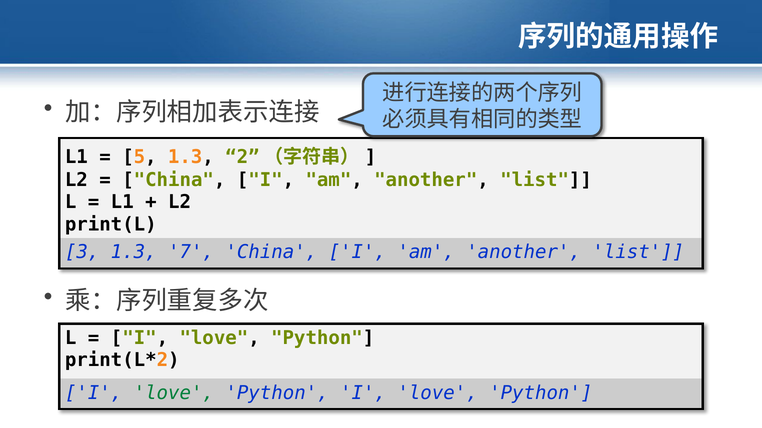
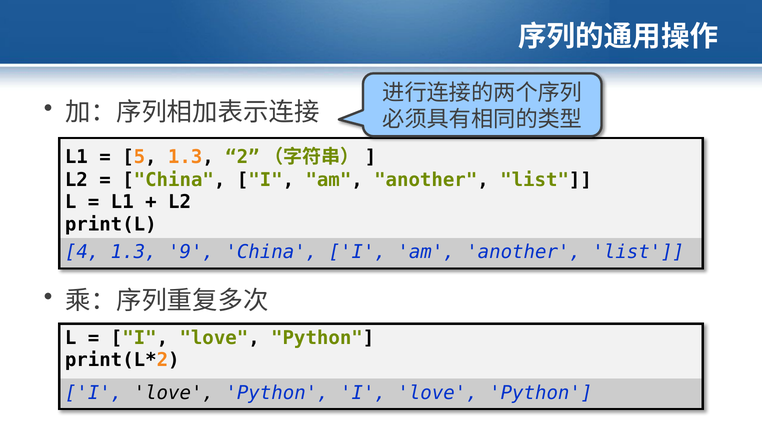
3: 3 -> 4
7: 7 -> 9
love at (174, 393) colour: green -> black
